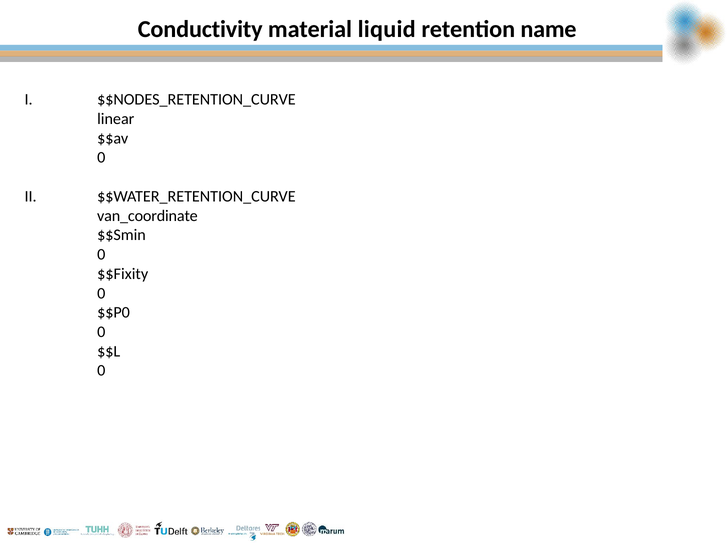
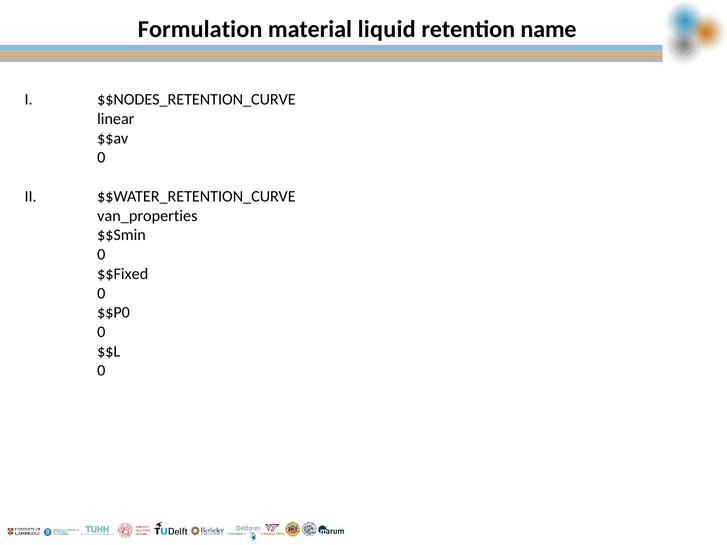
Conductivity: Conductivity -> Formulation
van_coordinate: van_coordinate -> van_properties
$$Fixity: $$Fixity -> $$Fixed
